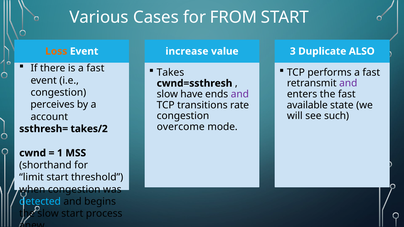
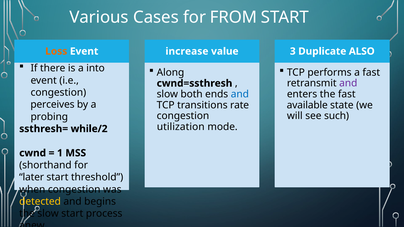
is a fast: fast -> into
Takes: Takes -> Along
have: have -> both
and at (240, 94) colour: purple -> blue
account: account -> probing
overcome: overcome -> utilization
takes/2: takes/2 -> while/2
limit: limit -> later
detected colour: light blue -> yellow
